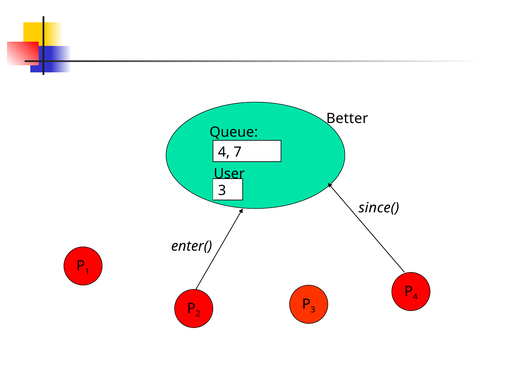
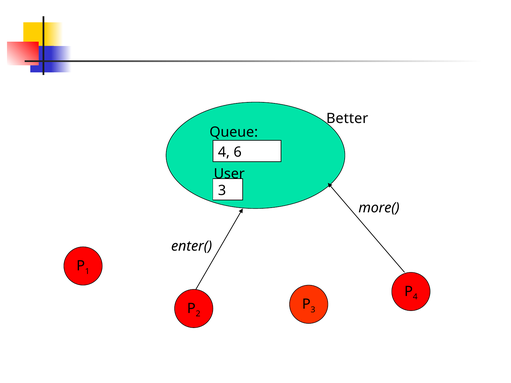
7: 7 -> 6
since(: since( -> more(
